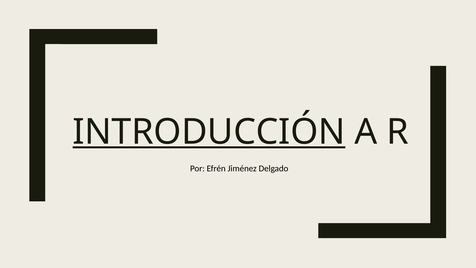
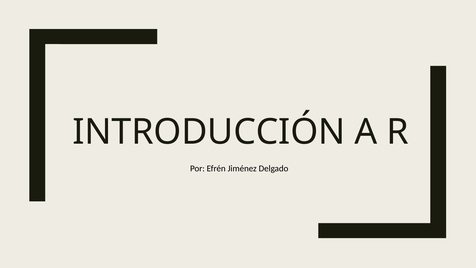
INTRODUCCIÓN underline: present -> none
